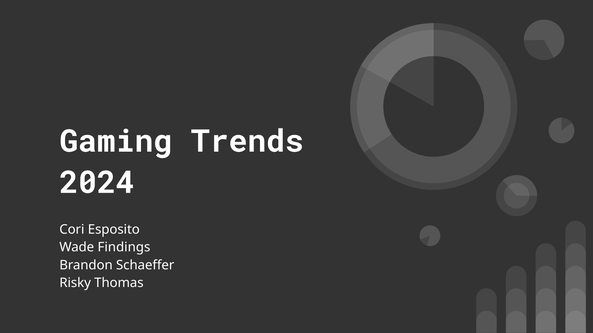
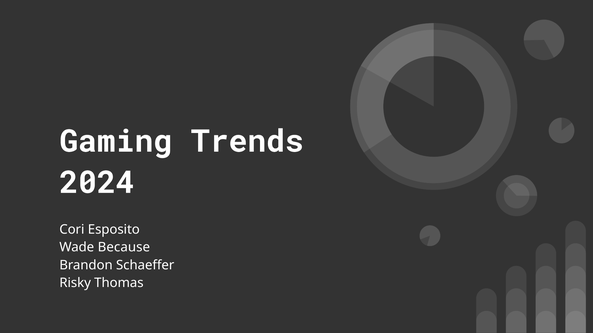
Findings: Findings -> Because
